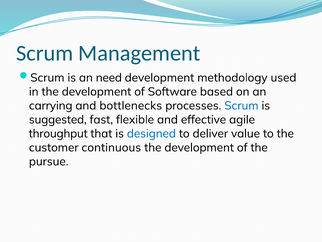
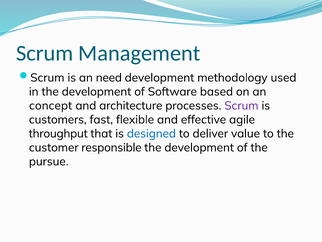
carrying: carrying -> concept
bottlenecks: bottlenecks -> architecture
Scrum at (241, 105) colour: blue -> purple
suggested: suggested -> customers
continuous: continuous -> responsible
